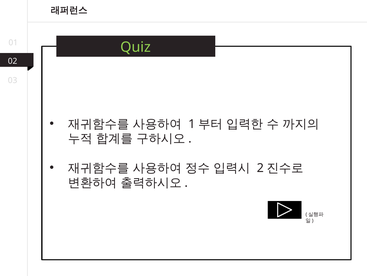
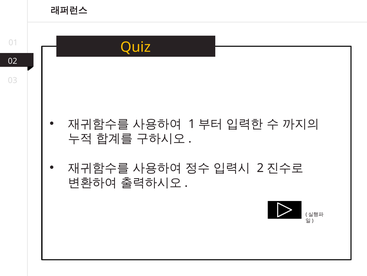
Quiz colour: light green -> yellow
